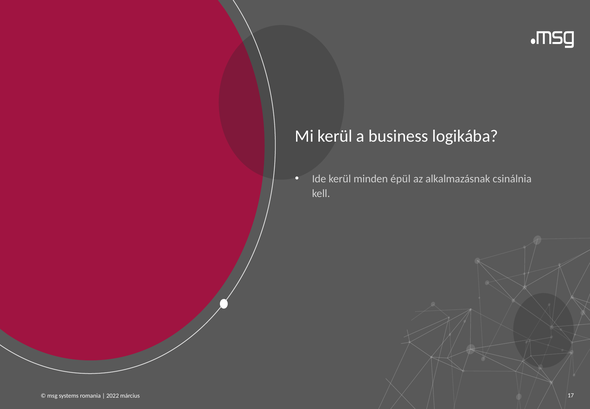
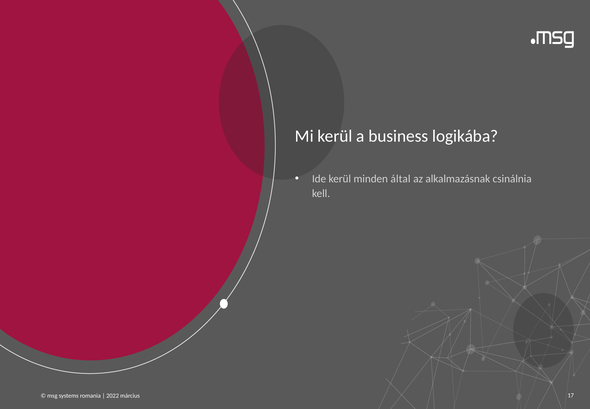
épül: épül -> által
